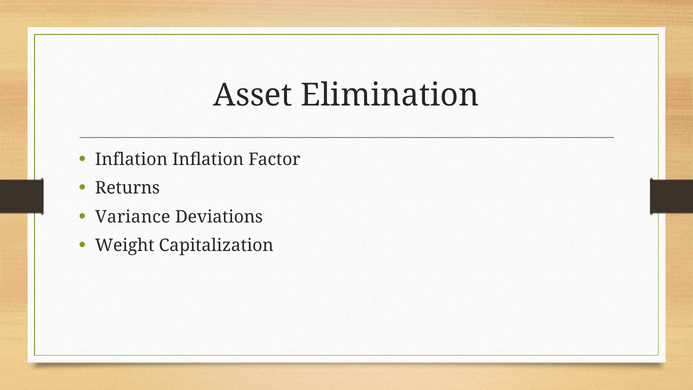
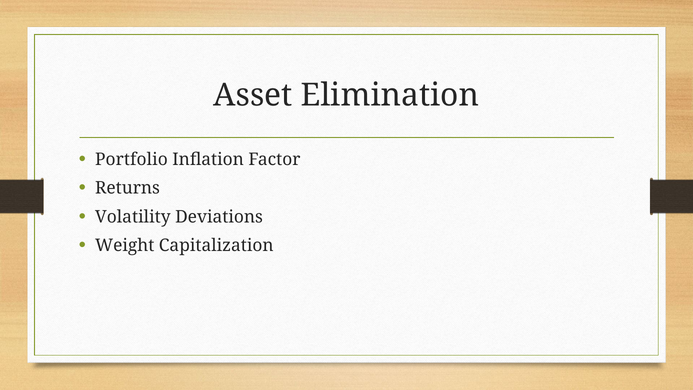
Inflation at (131, 160): Inflation -> Portfolio
Variance: Variance -> Volatility
